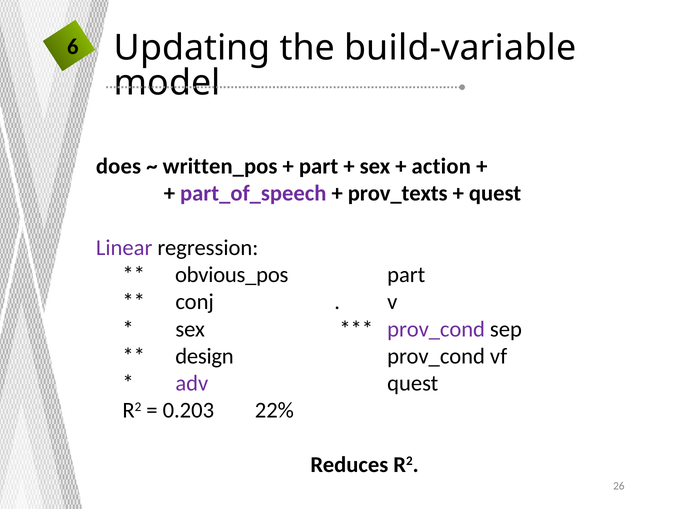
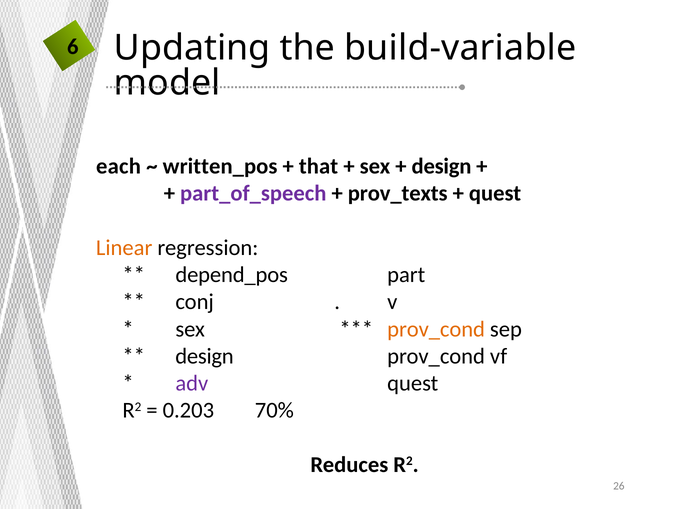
does: does -> each
part at (319, 166): part -> that
action at (441, 166): action -> design
Linear colour: purple -> orange
obvious_pos: obvious_pos -> depend_pos
prov_cond at (436, 329) colour: purple -> orange
22%: 22% -> 70%
